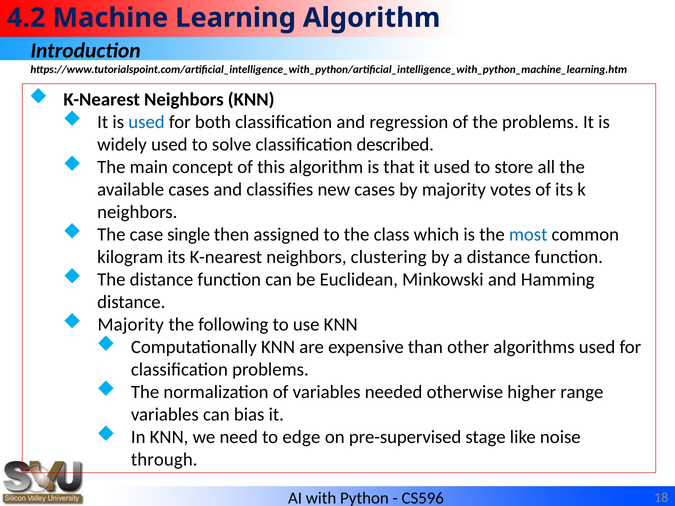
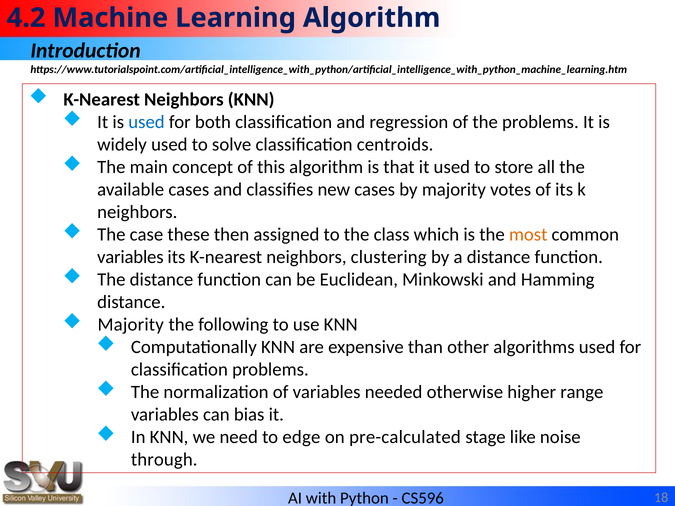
described: described -> centroids
single: single -> these
most colour: blue -> orange
kilogram at (130, 257): kilogram -> variables
pre-supervised: pre-supervised -> pre-calculated
